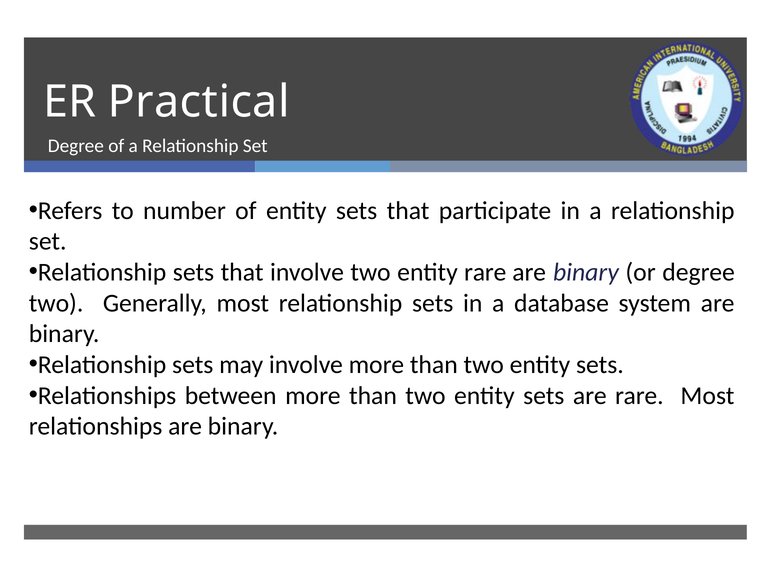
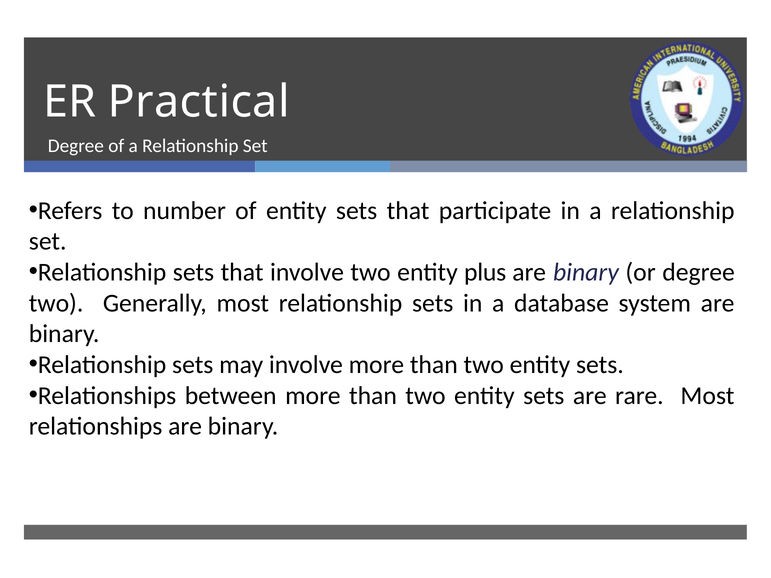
entity rare: rare -> plus
